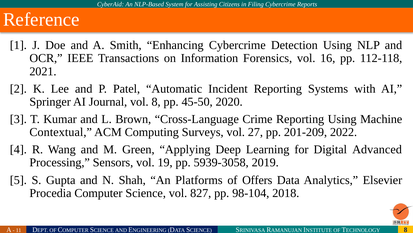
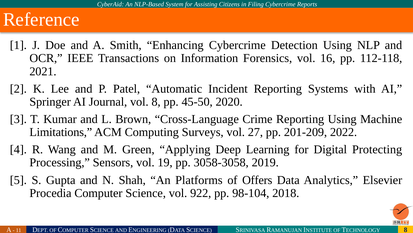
Contextual: Contextual -> Limitations
Advanced: Advanced -> Protecting
5939-3058: 5939-3058 -> 3058-3058
827: 827 -> 922
